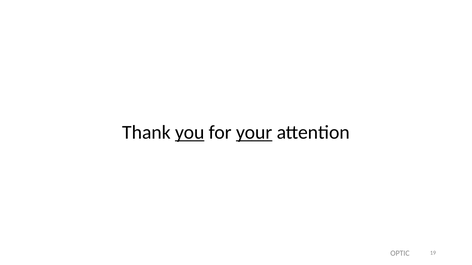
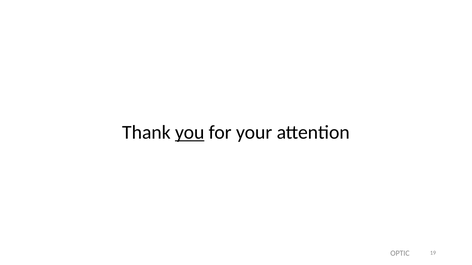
your underline: present -> none
